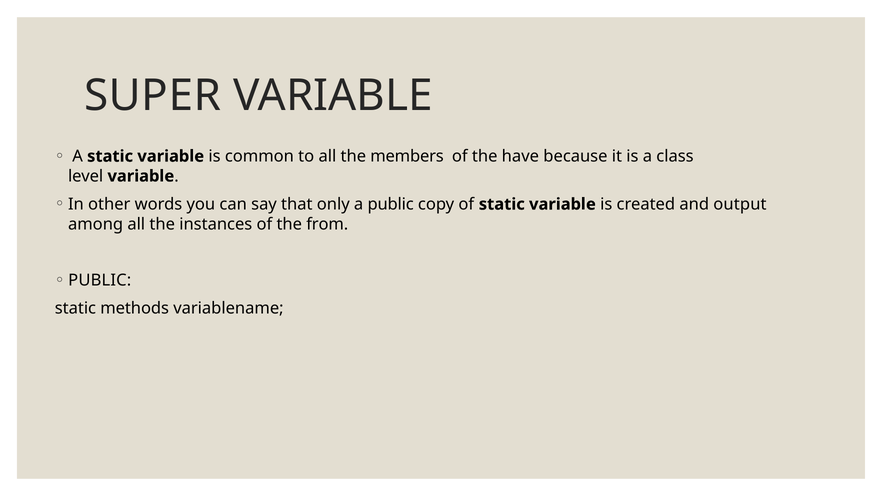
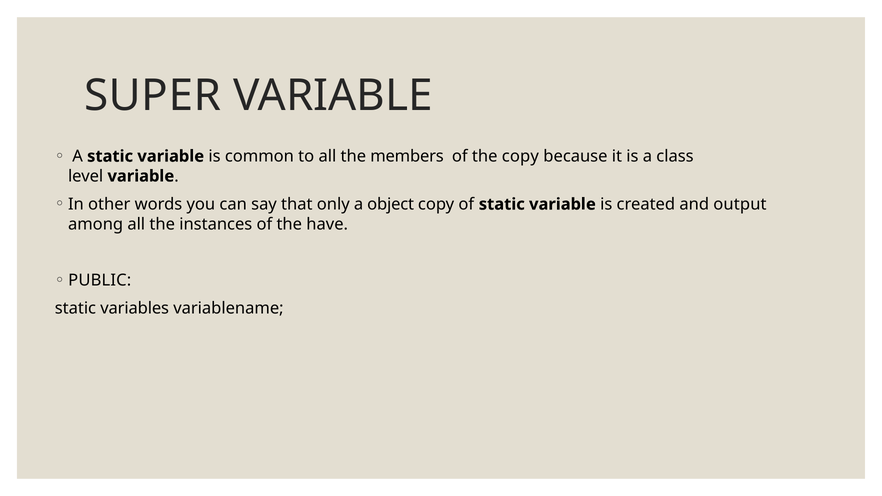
the have: have -> copy
a public: public -> object
from: from -> have
methods: methods -> variables
